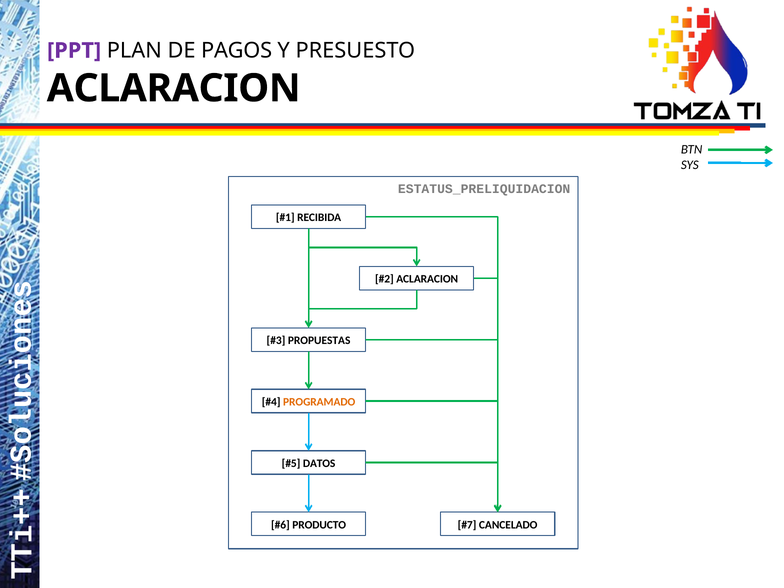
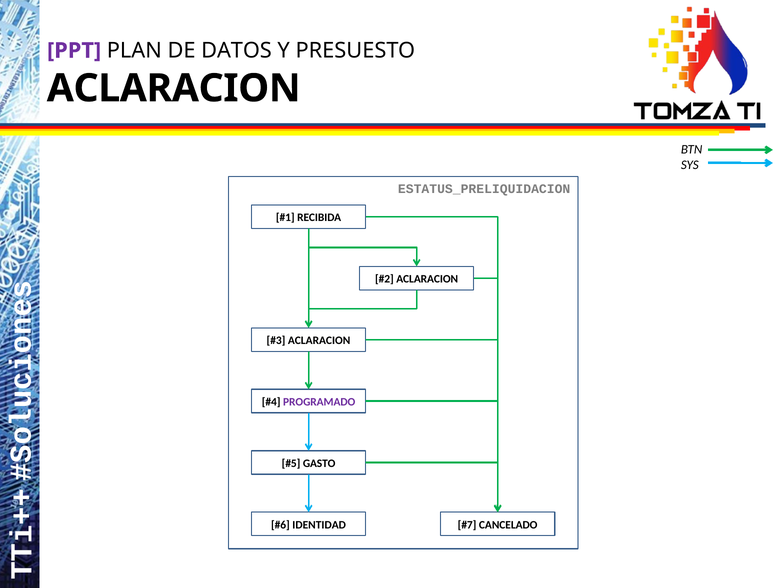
PAGOS: PAGOS -> DATOS
PROPUESTAS at (319, 340): PROPUESTAS -> ACLARACION
PROGRAMADO colour: orange -> purple
DATOS: DATOS -> GASTO
PRODUCTO: PRODUCTO -> IDENTIDAD
